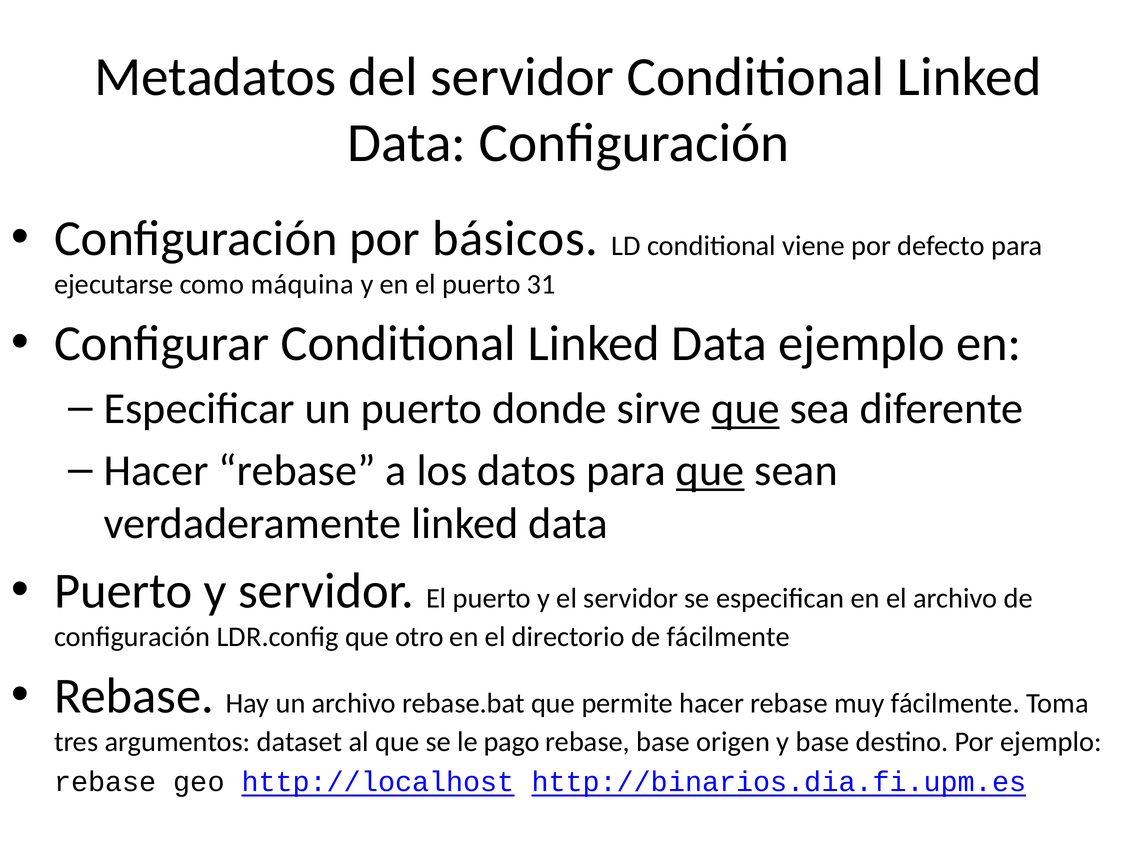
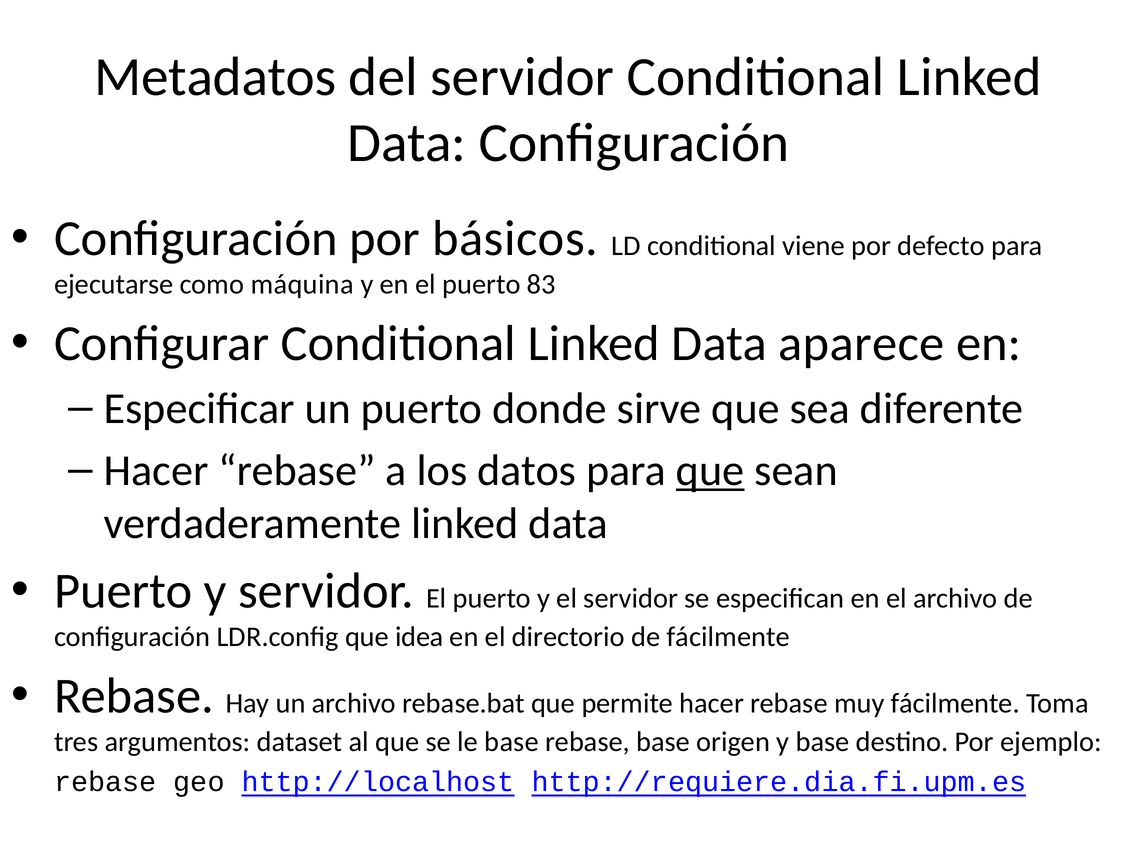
31: 31 -> 83
Data ejemplo: ejemplo -> aparece
que at (746, 409) underline: present -> none
otro: otro -> idea
le pago: pago -> base
http://binarios.dia.fi.upm.es: http://binarios.dia.fi.upm.es -> http://requiere.dia.fi.upm.es
